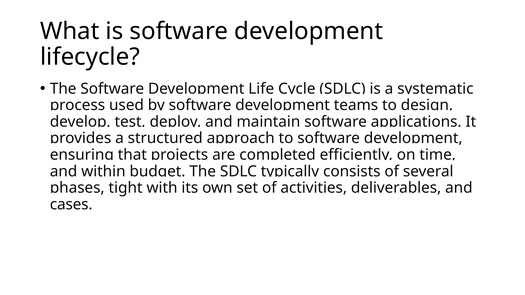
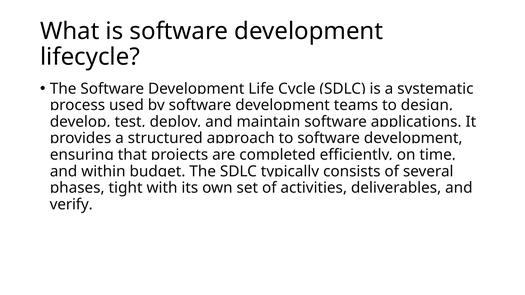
cases: cases -> verify
